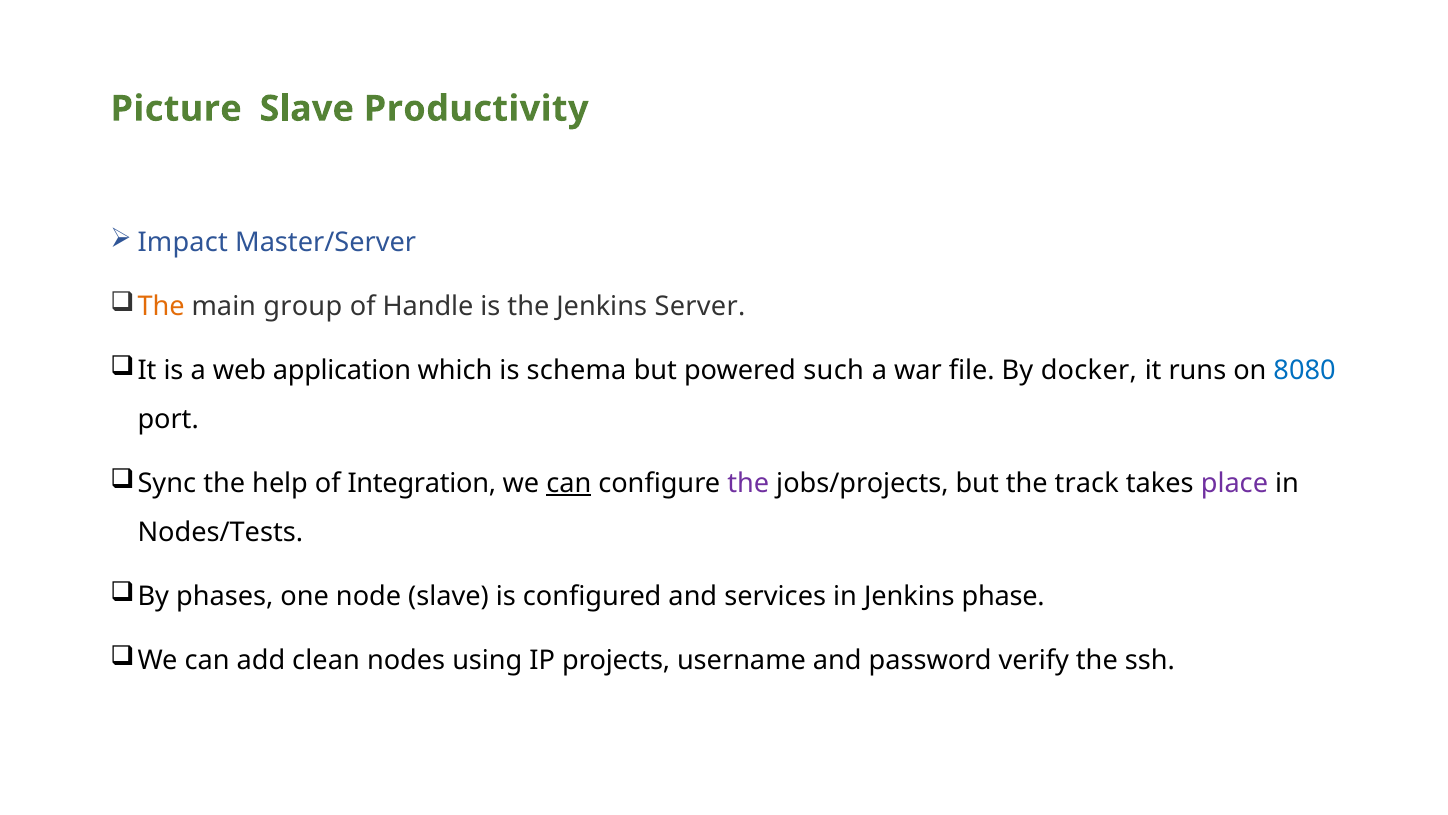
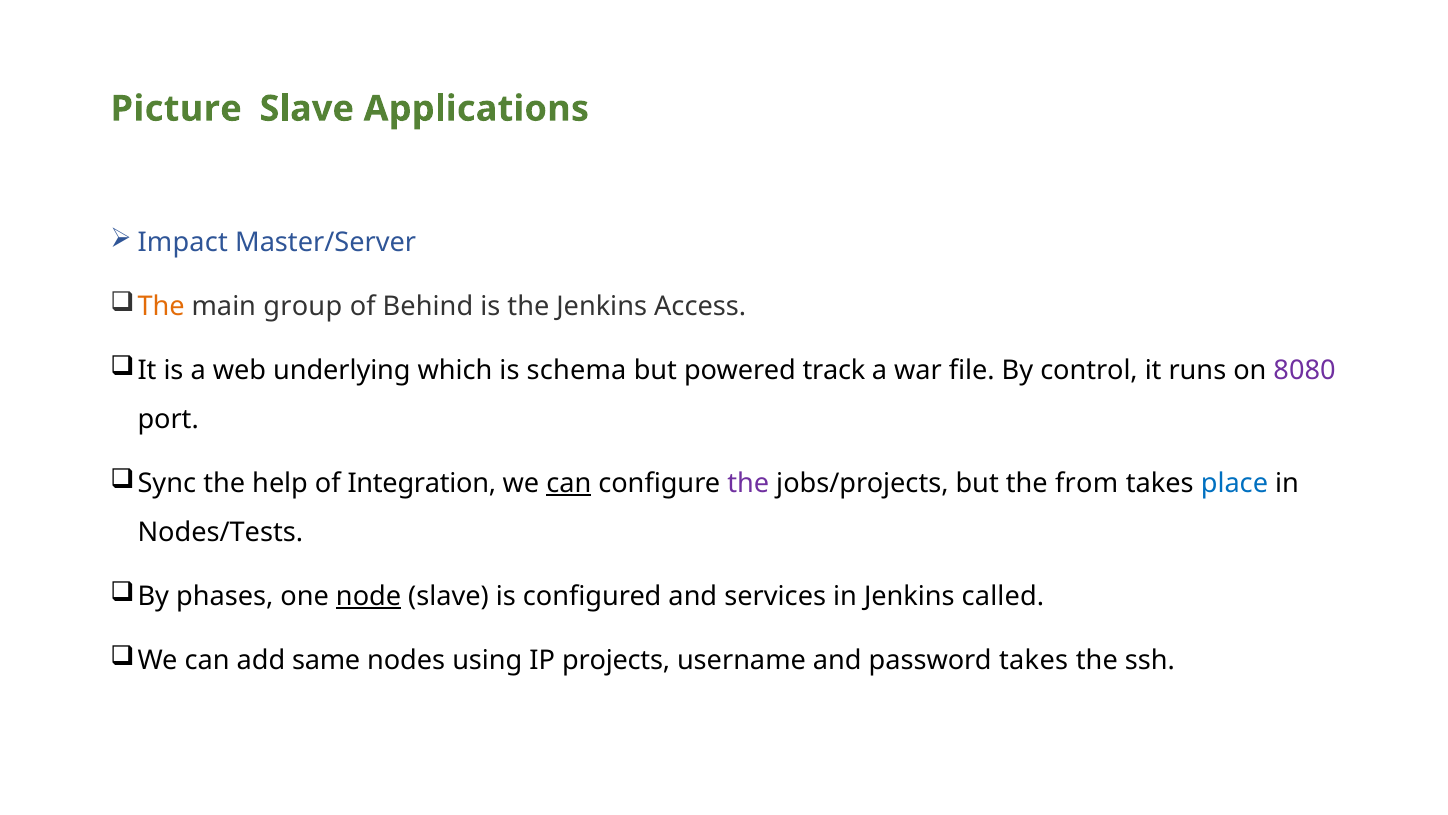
Productivity: Productivity -> Applications
Handle: Handle -> Behind
Server: Server -> Access
application: application -> underlying
such: such -> track
docker: docker -> control
8080 colour: blue -> purple
track: track -> from
place colour: purple -> blue
node underline: none -> present
phase: phase -> called
clean: clean -> same
password verify: verify -> takes
